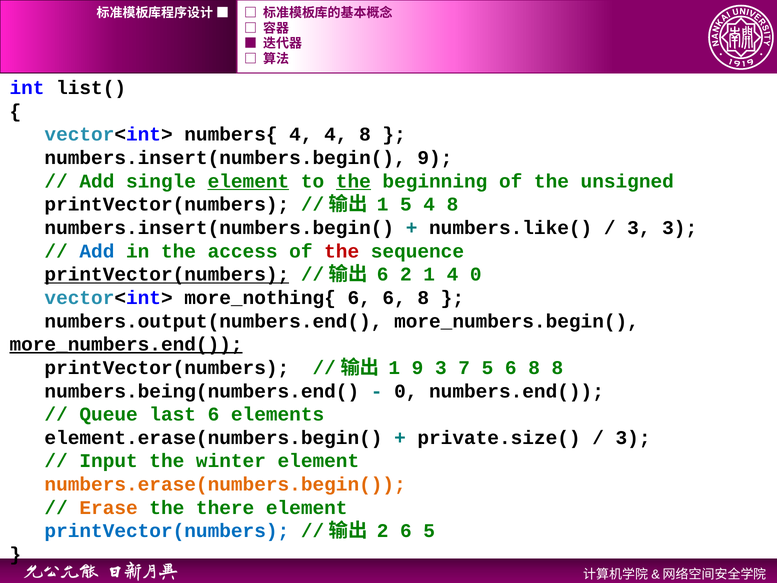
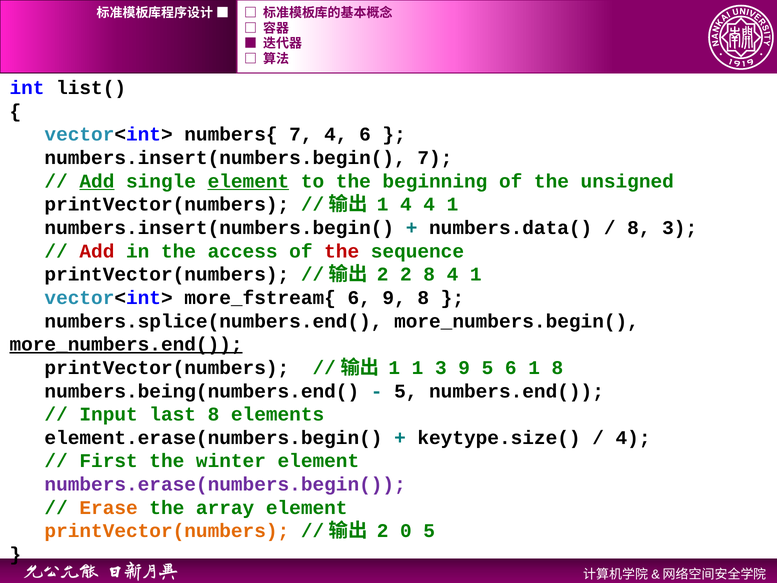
numbers{ 4: 4 -> 7
8 at (365, 135): 8 -> 6
numbers.insert(numbers.begin( 9: 9 -> 7
Add at (97, 181) underline: none -> present
the at (353, 181) underline: present -> none
1 5: 5 -> 4
8 at (453, 204): 8 -> 1
numbers.like(: numbers.like( -> numbers.data(
3 at (639, 228): 3 -> 8
Add at (97, 251) colour: blue -> red
printVector(numbers at (167, 274) underline: present -> none
6 at (383, 274): 6 -> 2
2 1: 1 -> 8
0 at (476, 274): 0 -> 1
more_nothing{: more_nothing{ -> more_fstream{
6 6: 6 -> 9
numbers.output(numbers.end(: numbers.output(numbers.end( -> numbers.splice(numbers.end(
1 9: 9 -> 1
3 7: 7 -> 9
5 6 8: 8 -> 1
0 at (406, 391): 0 -> 5
Queue: Queue -> Input
last 6: 6 -> 8
private.size(: private.size( -> keytype.size(
3 at (633, 438): 3 -> 4
Input: Input -> First
numbers.erase(numbers.begin( colour: orange -> purple
there: there -> array
printVector(numbers at (167, 531) colour: blue -> orange
2 6: 6 -> 0
